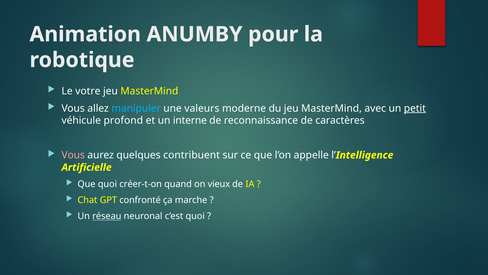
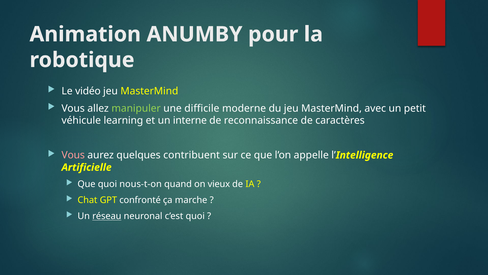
votre: votre -> vidéo
manipuler colour: light blue -> light green
valeurs: valeurs -> difficile
petit underline: present -> none
profond: profond -> learning
créer-t-on: créer-t-on -> nous-t-on
